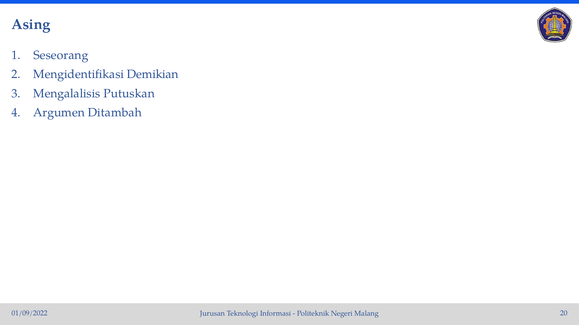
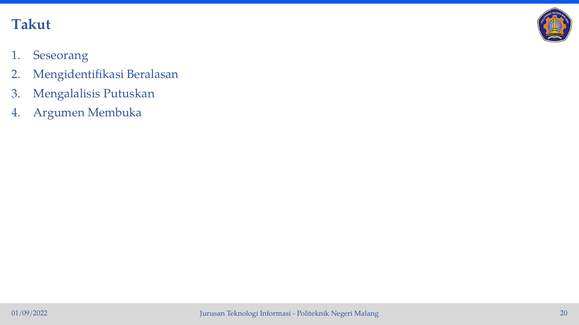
Asing: Asing -> Takut
Demikian: Demikian -> Beralasan
Ditambah: Ditambah -> Membuka
